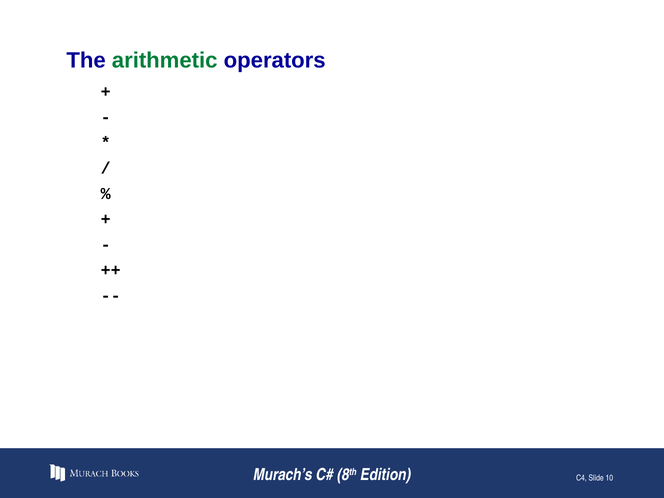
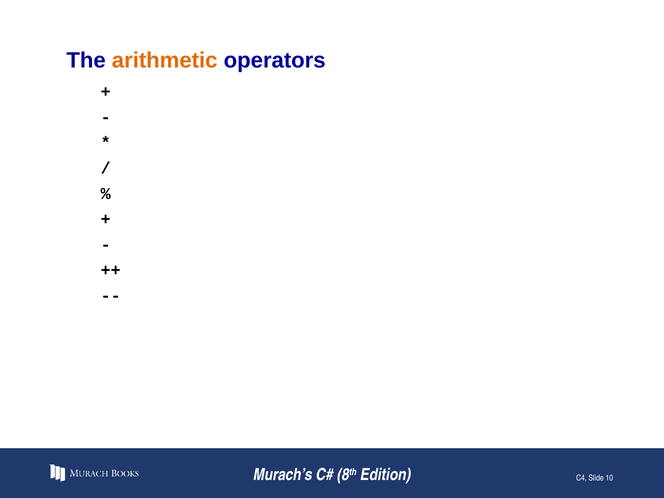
arithmetic colour: green -> orange
